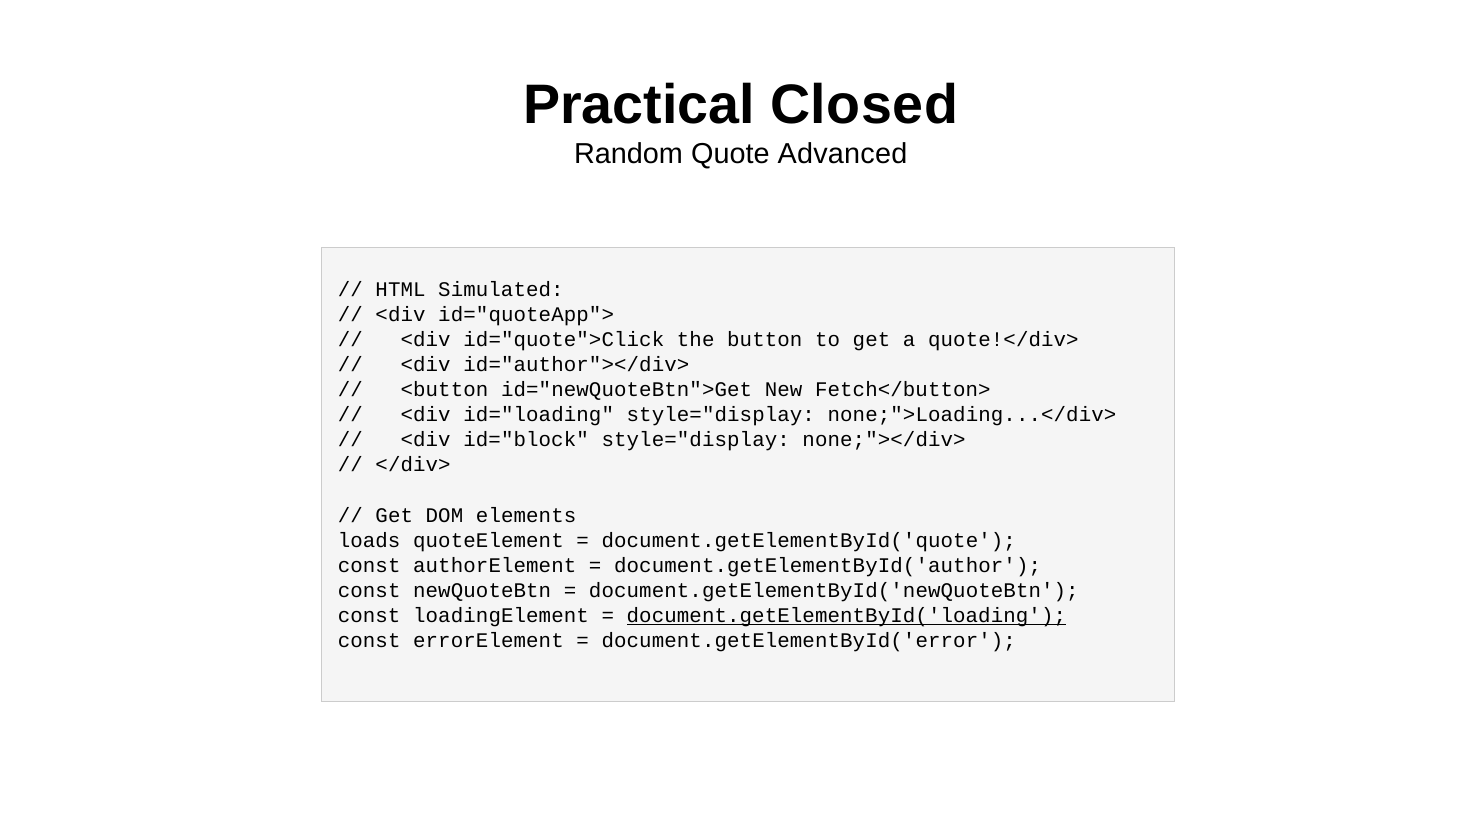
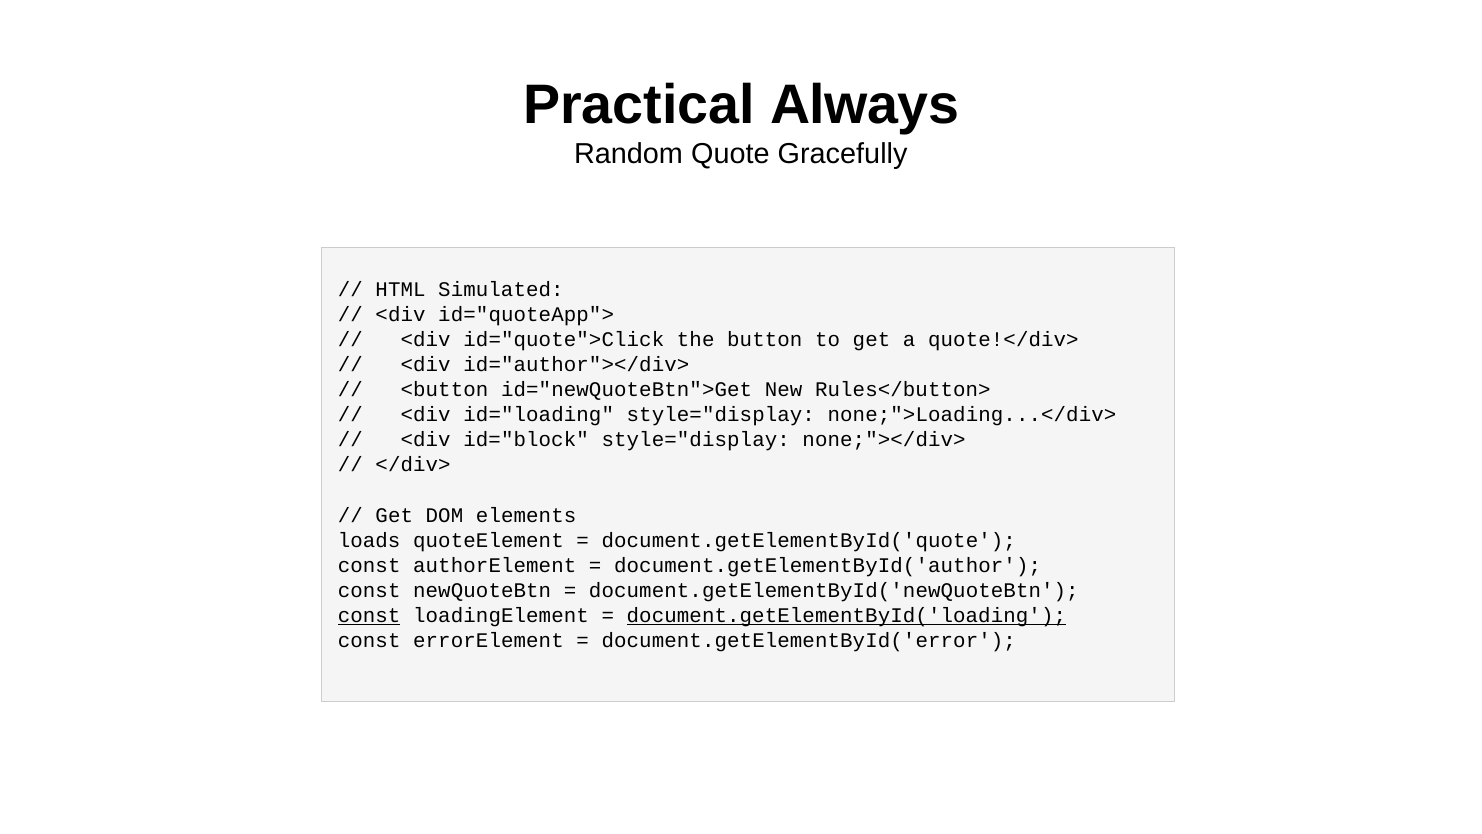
Closed: Closed -> Always
Advanced: Advanced -> Gracefully
Fetch</button>: Fetch</button> -> Rules</button>
const at (369, 615) underline: none -> present
